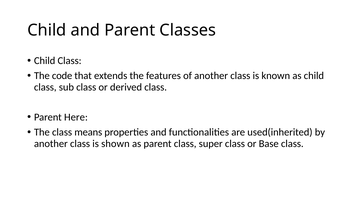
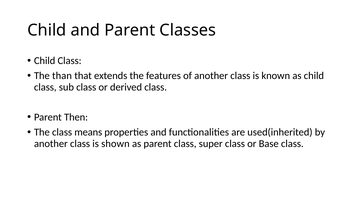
code: code -> than
Here: Here -> Then
